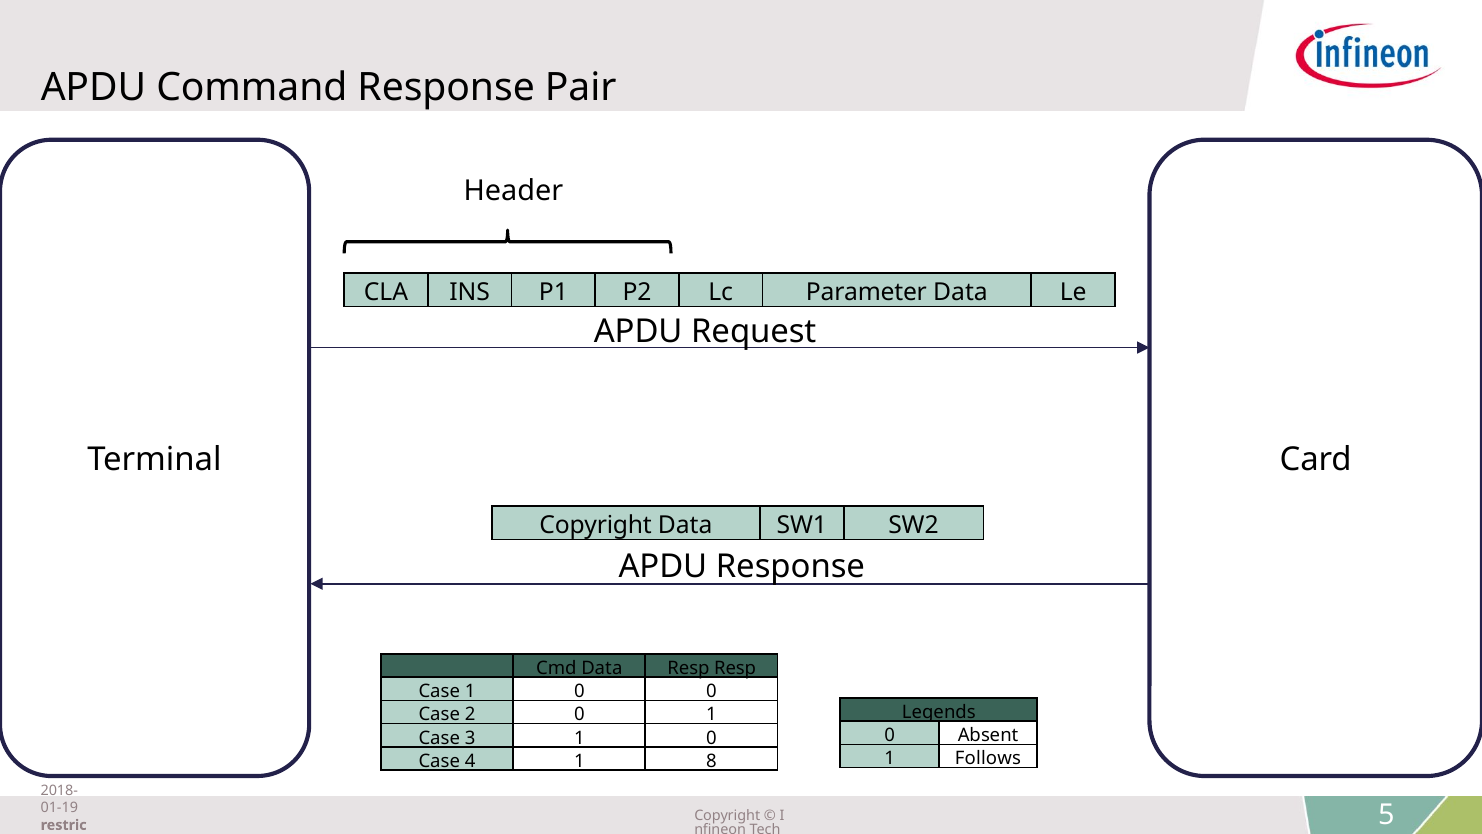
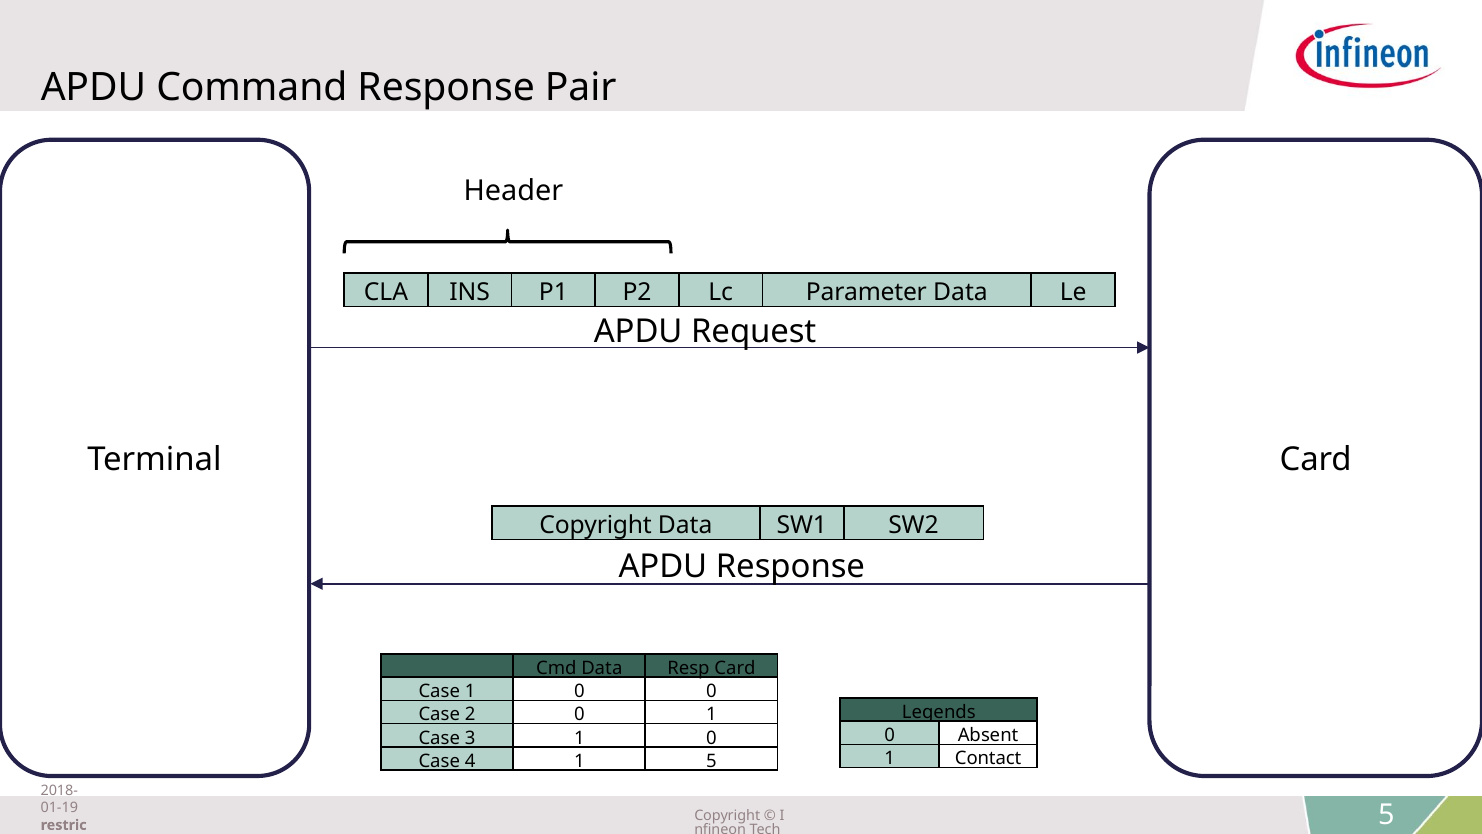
Resp Resp: Resp -> Card
Follows: Follows -> Contact
1 8: 8 -> 5
